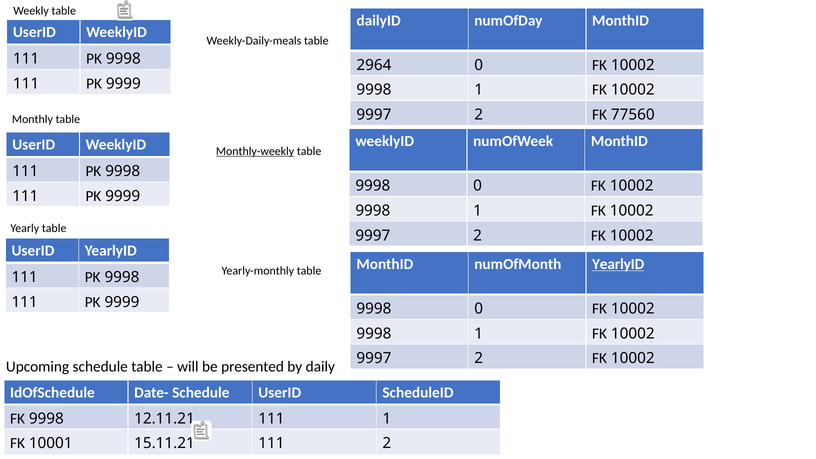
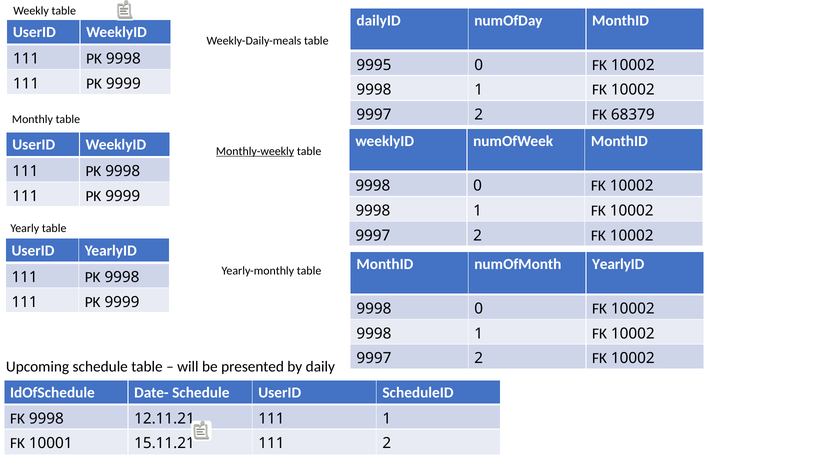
2964: 2964 -> 9995
77560: 77560 -> 68379
YearlyID at (618, 264) underline: present -> none
